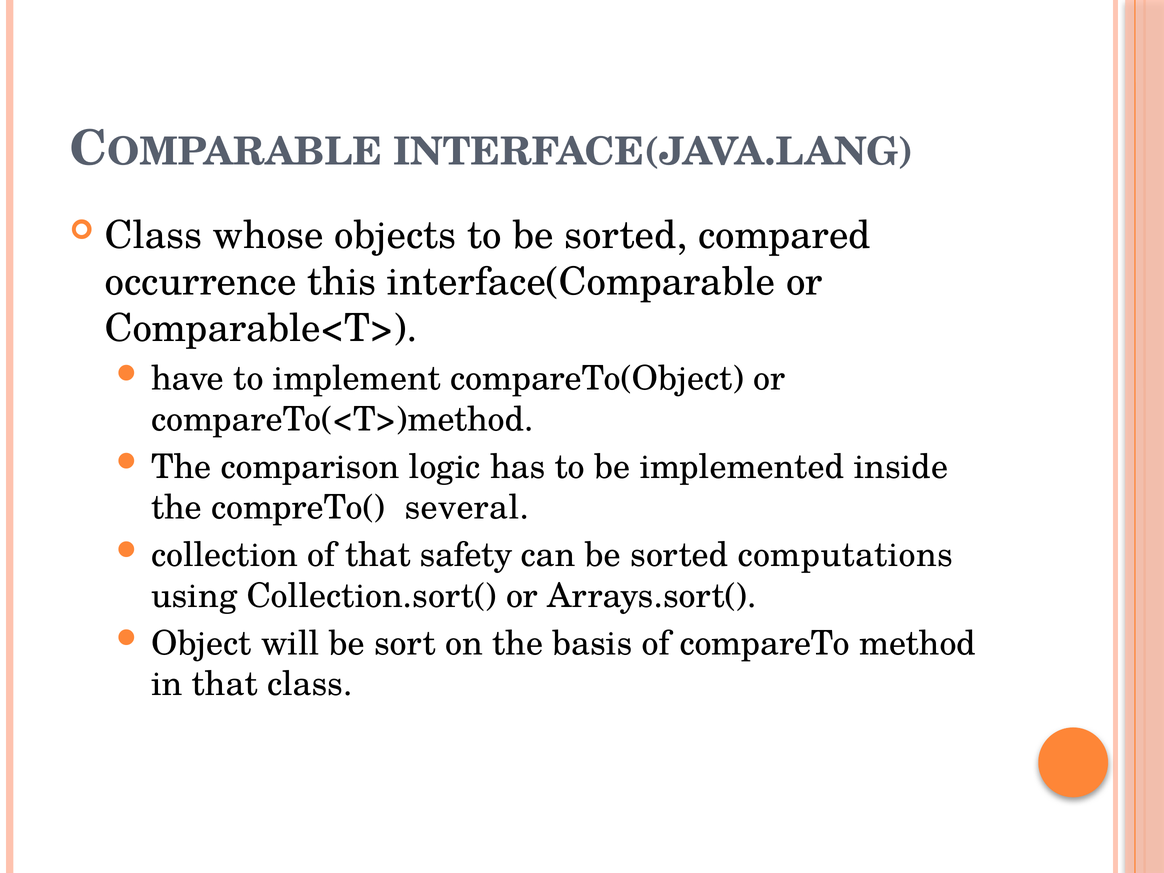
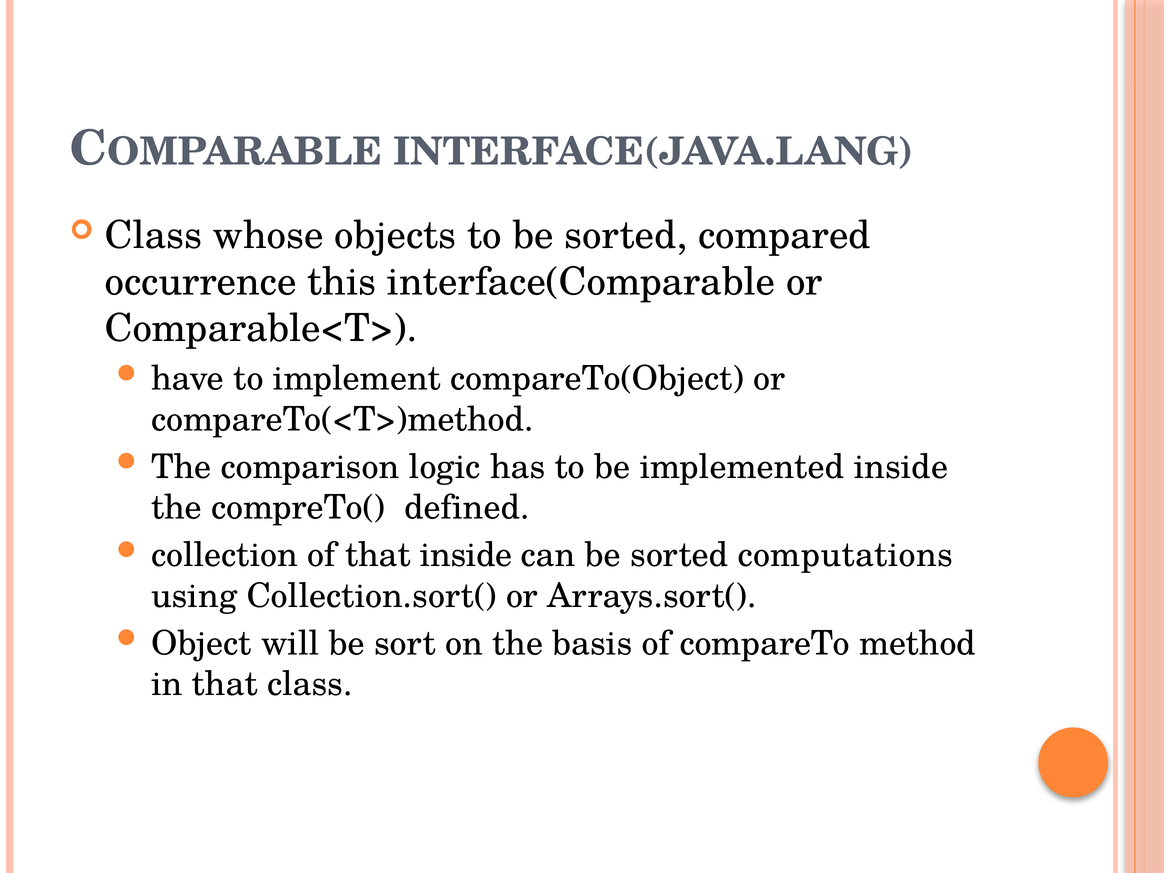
several: several -> defined
that safety: safety -> inside
